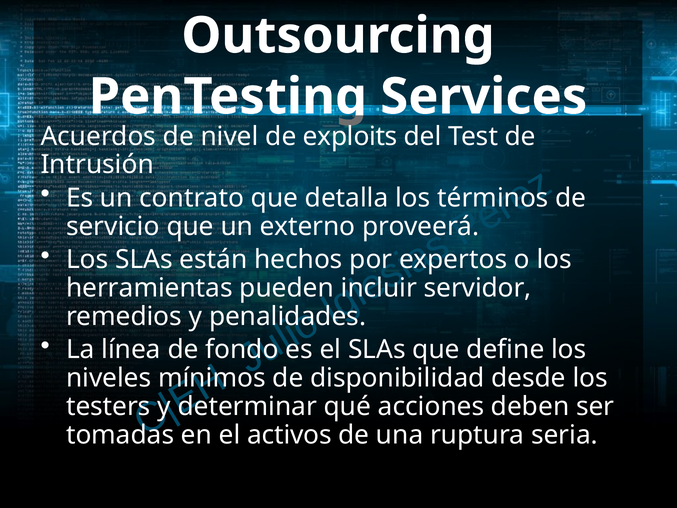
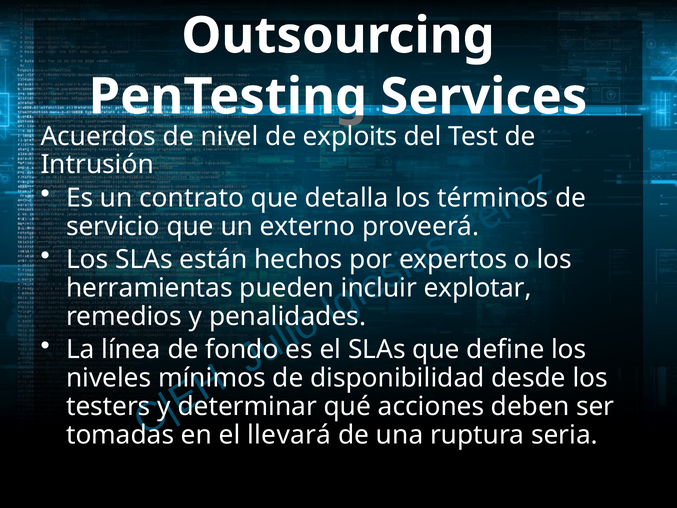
servidor: servidor -> explotar
activos: activos -> llevará
